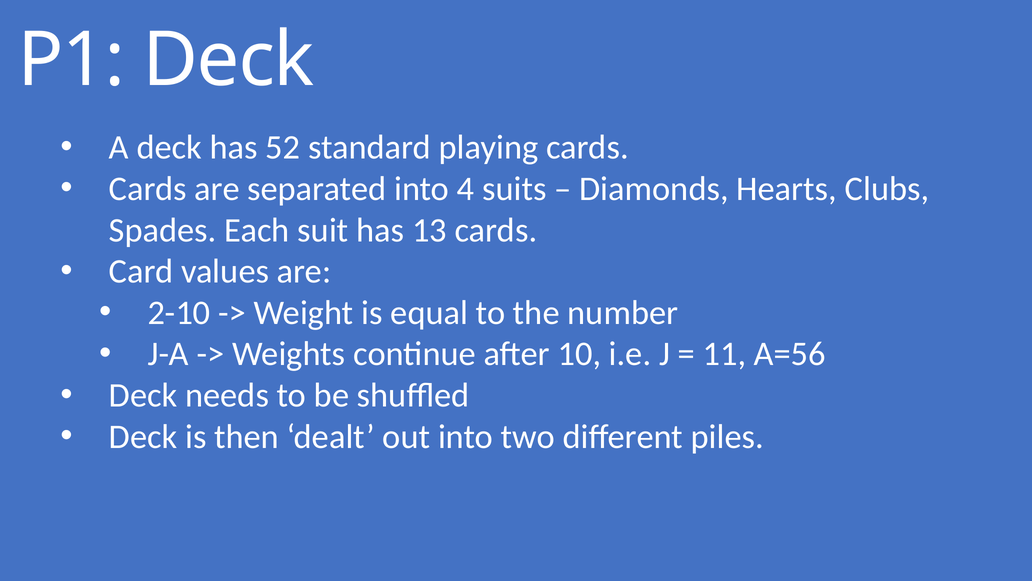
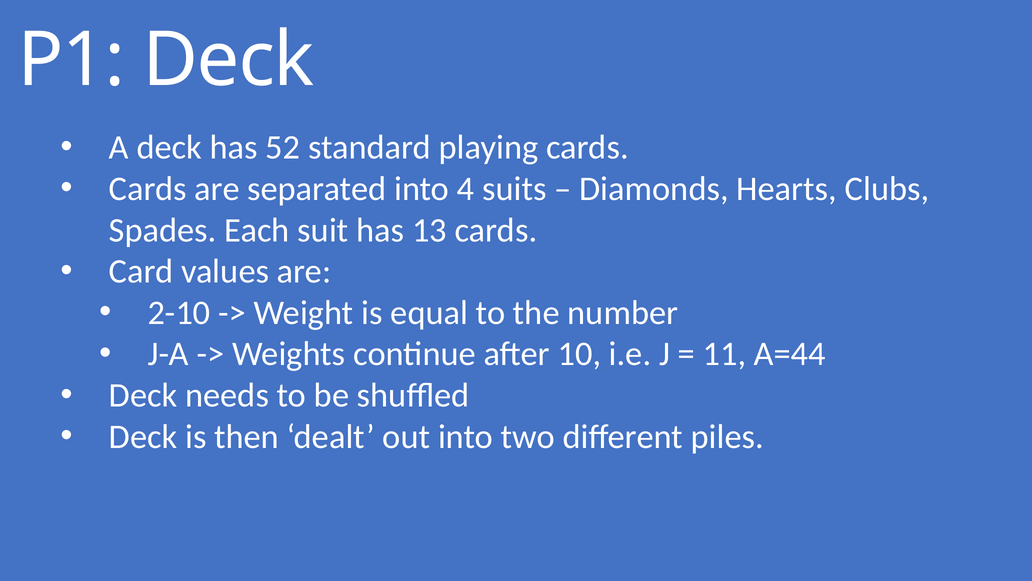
A=56: A=56 -> A=44
